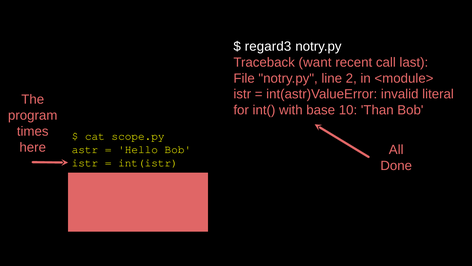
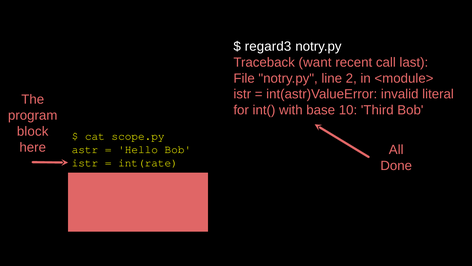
Than: Than -> Third
times: times -> block
int(istr: int(istr -> int(rate
